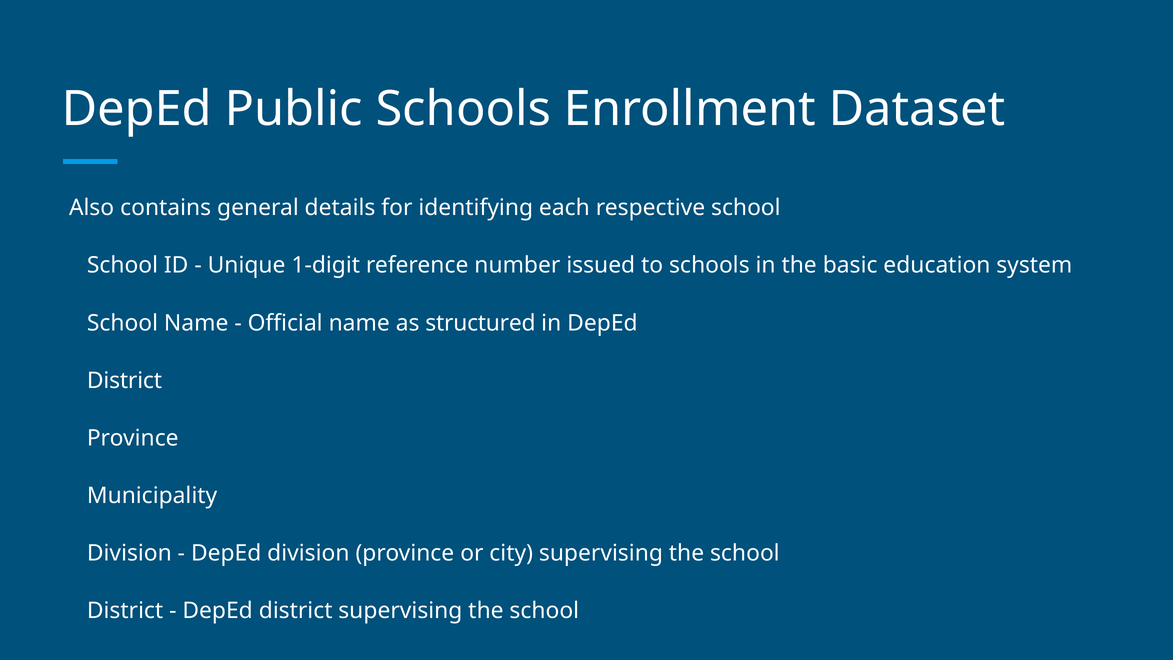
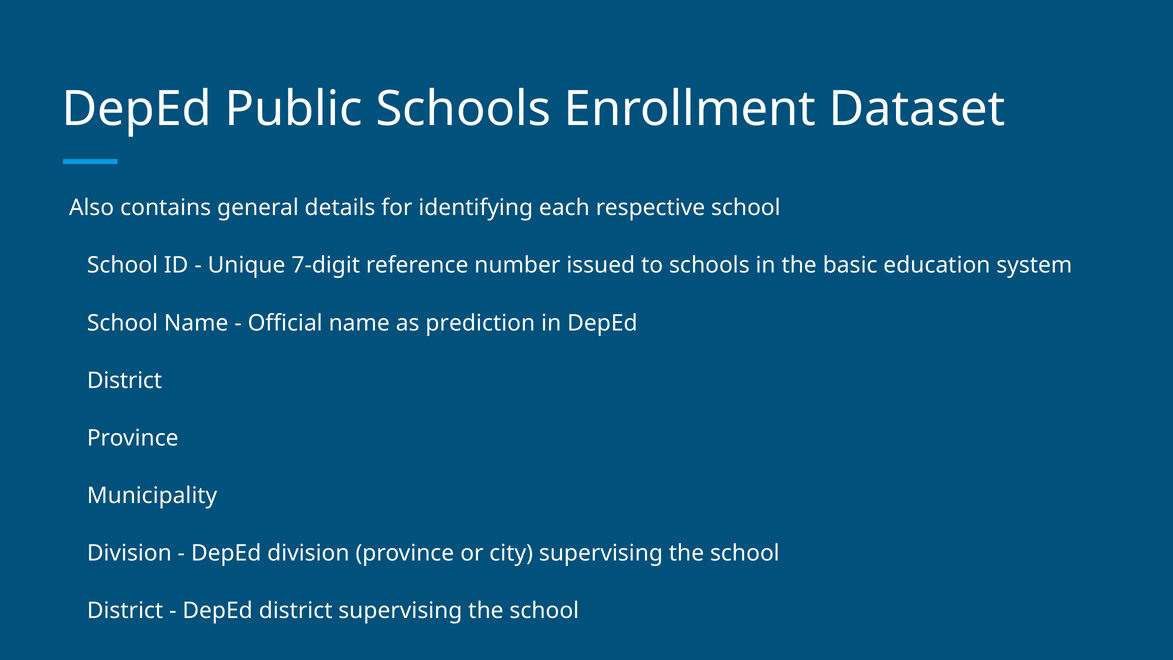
1-digit: 1-digit -> 7-digit
structured: structured -> prediction
